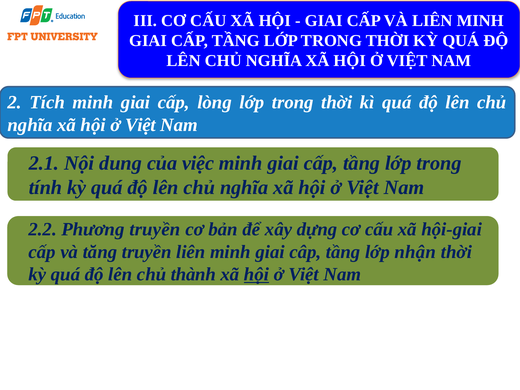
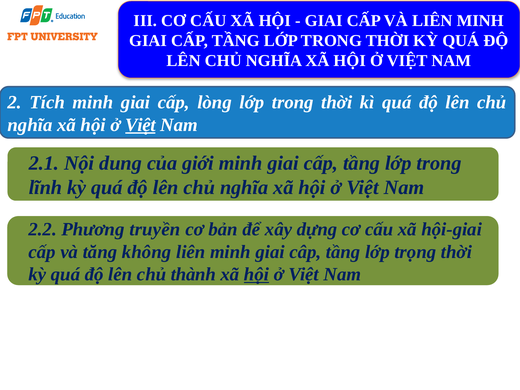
Việt at (140, 125) underline: none -> present
việc: việc -> giới
tính: tính -> lĩnh
tăng truyền: truyền -> không
nhận: nhận -> trọng
